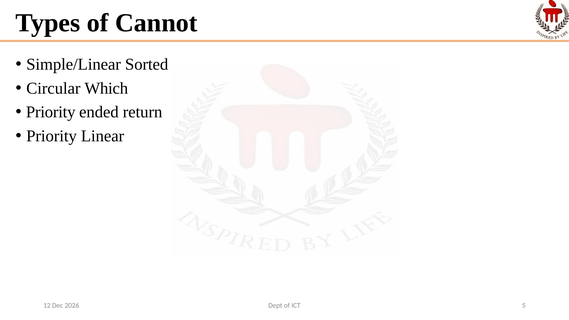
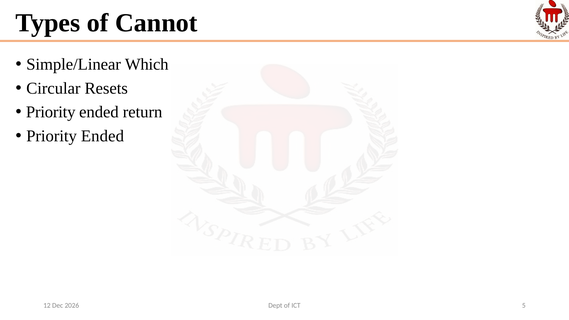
Sorted: Sorted -> Which
Which: Which -> Resets
Linear at (103, 136): Linear -> Ended
